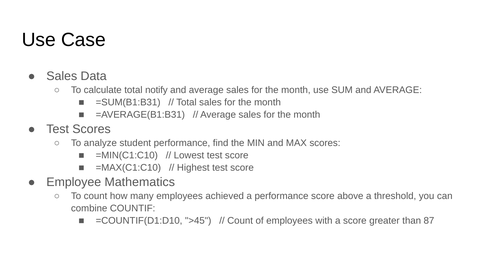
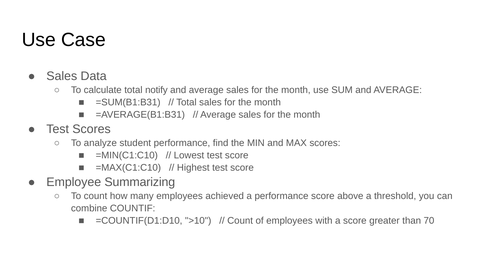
Mathematics: Mathematics -> Summarizing
>45: >45 -> >10
87: 87 -> 70
